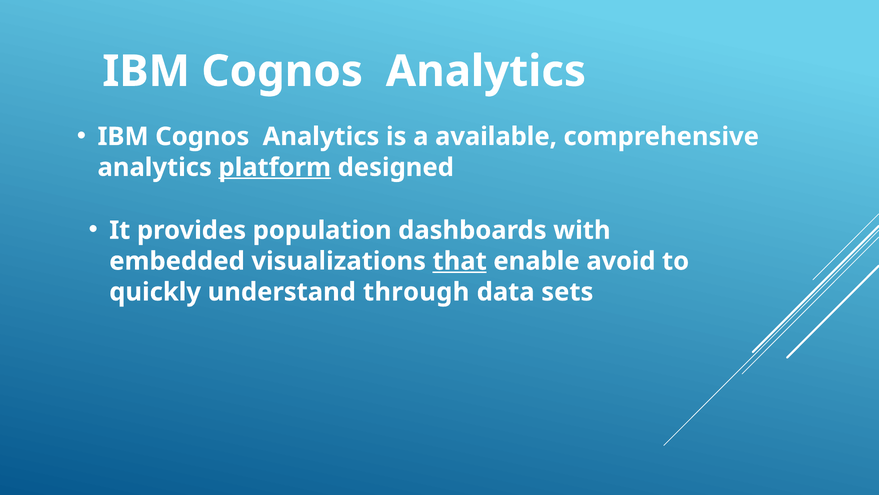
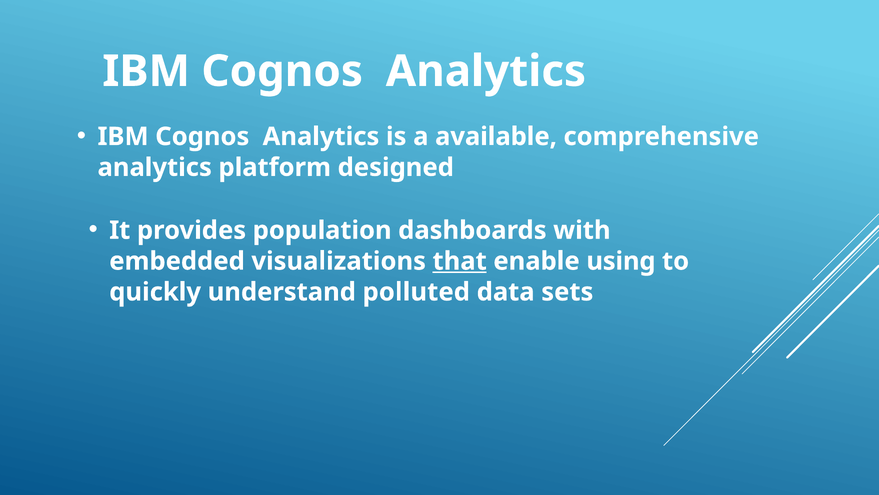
platform underline: present -> none
avoid: avoid -> using
through: through -> polluted
